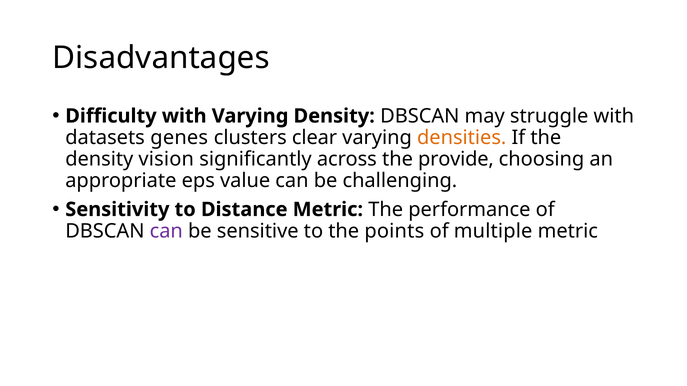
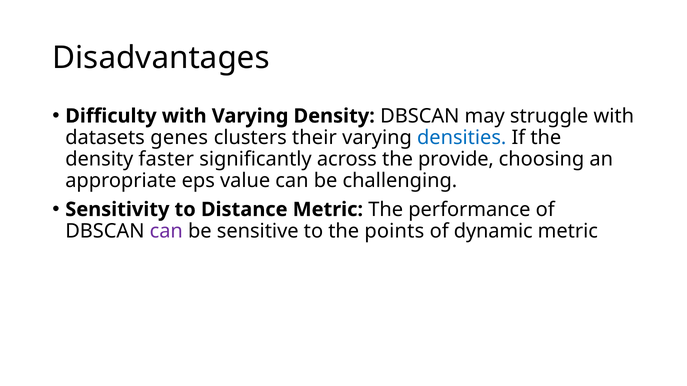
clear: clear -> their
densities colour: orange -> blue
vision: vision -> faster
multiple: multiple -> dynamic
